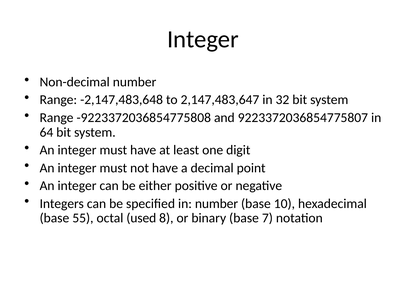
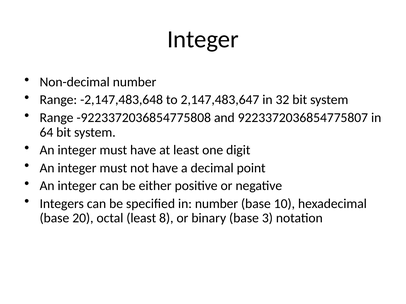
55: 55 -> 20
octal used: used -> least
7: 7 -> 3
